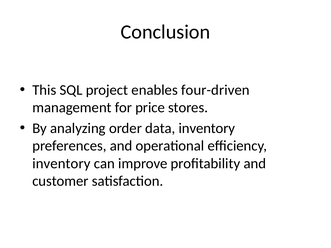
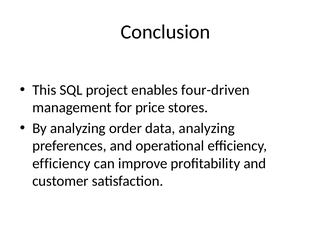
data inventory: inventory -> analyzing
inventory at (61, 164): inventory -> efficiency
